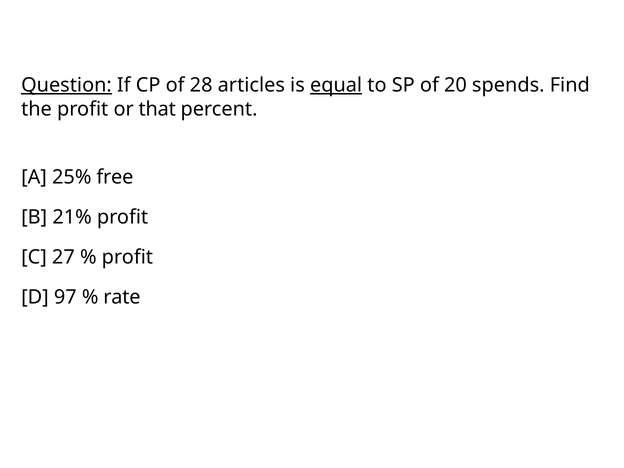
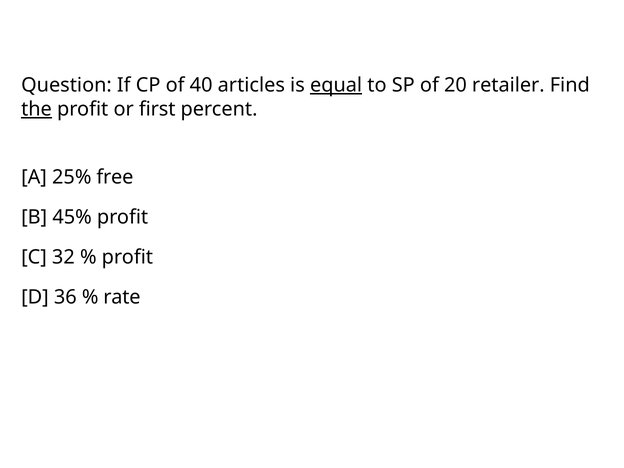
Question underline: present -> none
28: 28 -> 40
spends: spends -> retailer
the underline: none -> present
that: that -> first
21%: 21% -> 45%
27: 27 -> 32
97: 97 -> 36
